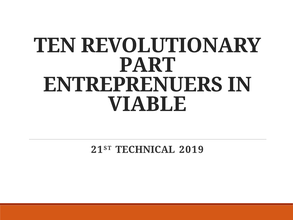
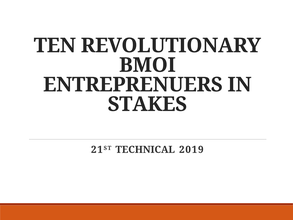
PART: PART -> BMOI
VIABLE: VIABLE -> STAKES
